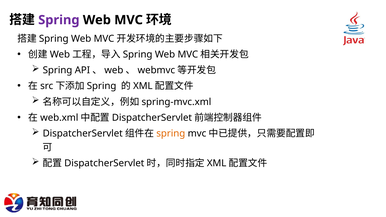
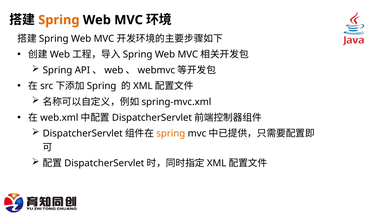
Spring at (59, 20) colour: purple -> orange
